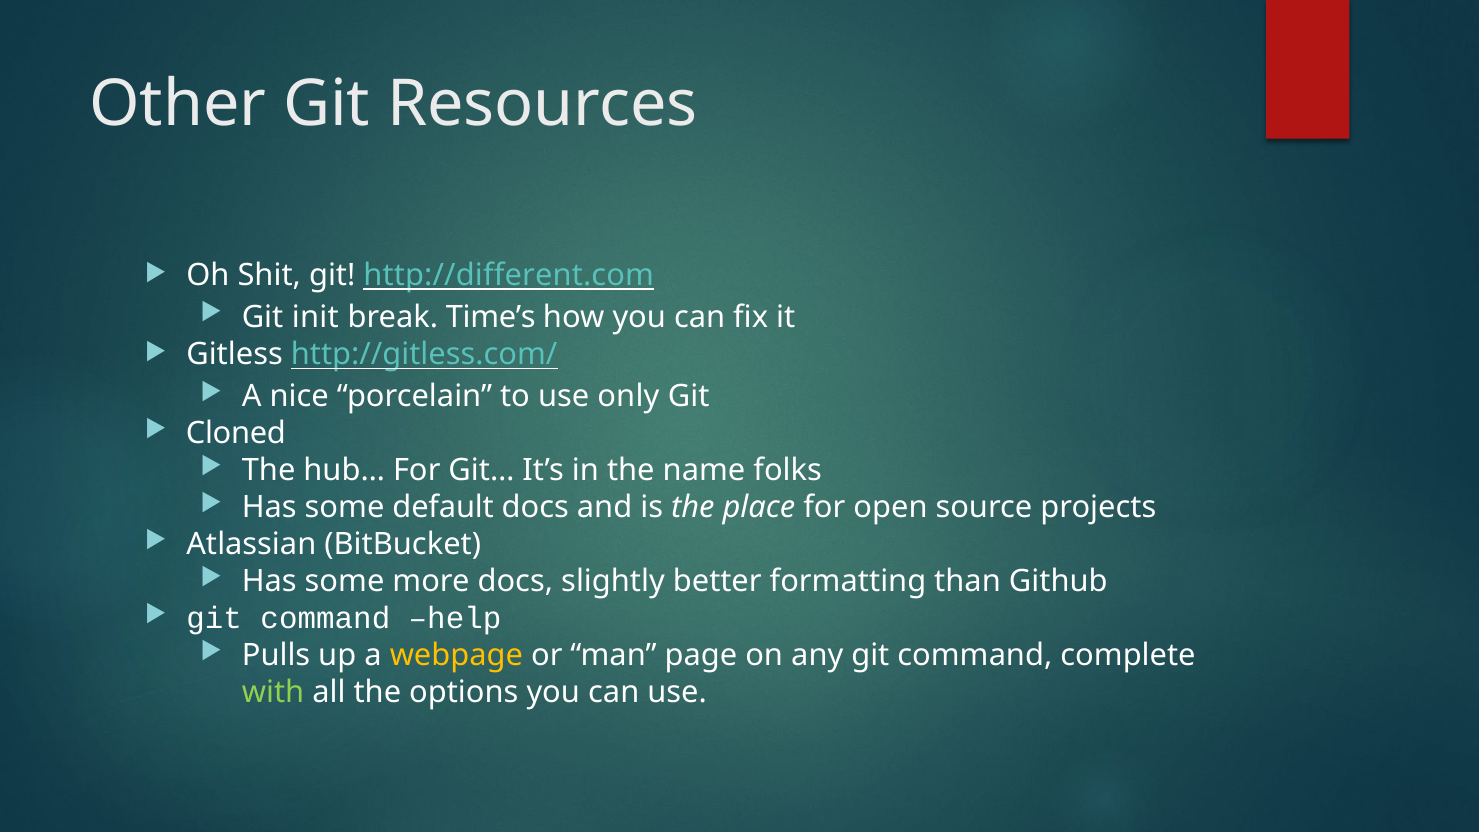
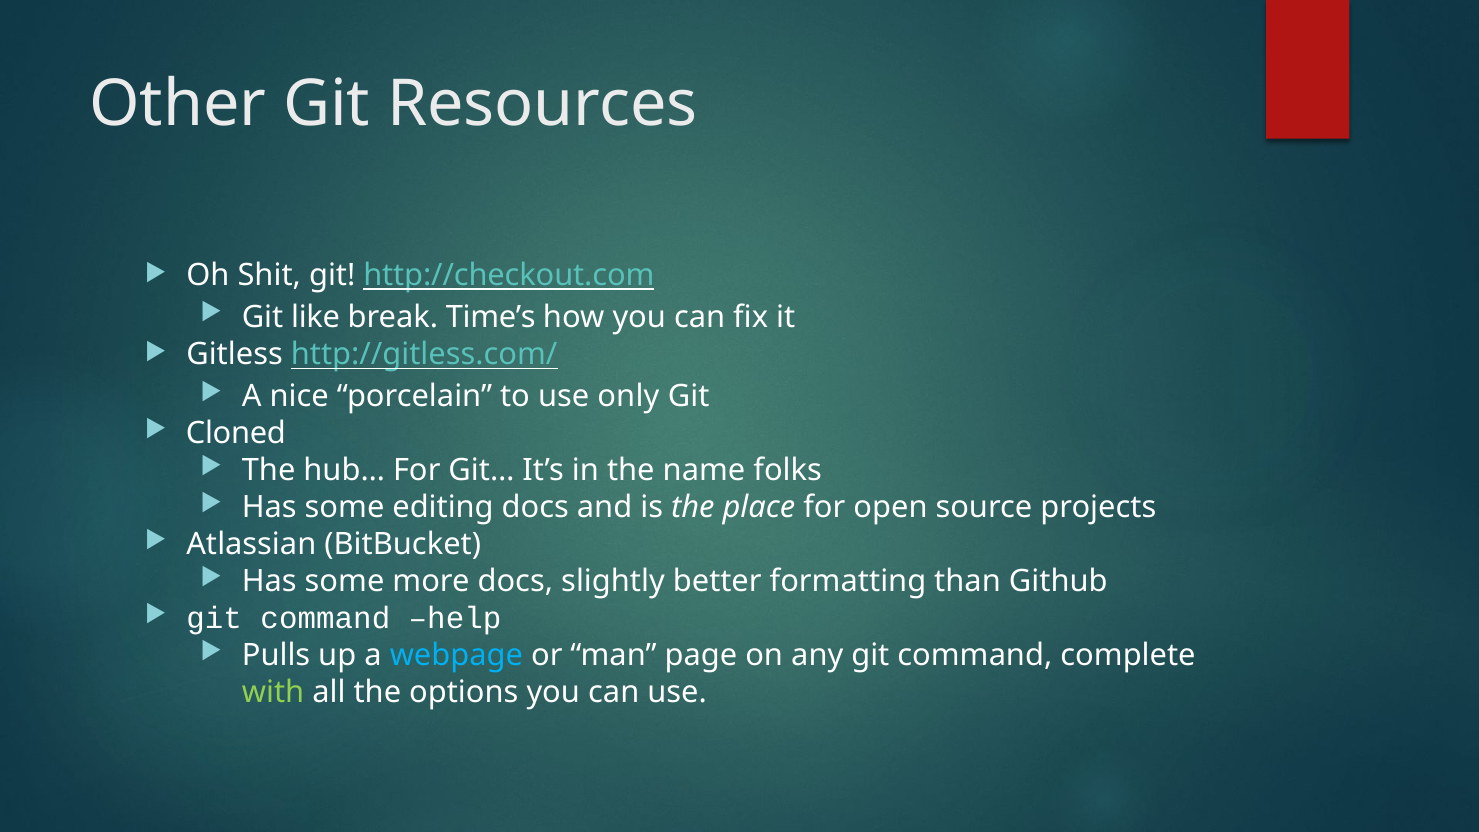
http://different.com: http://different.com -> http://checkout.com
init: init -> like
default: default -> editing
webpage colour: yellow -> light blue
